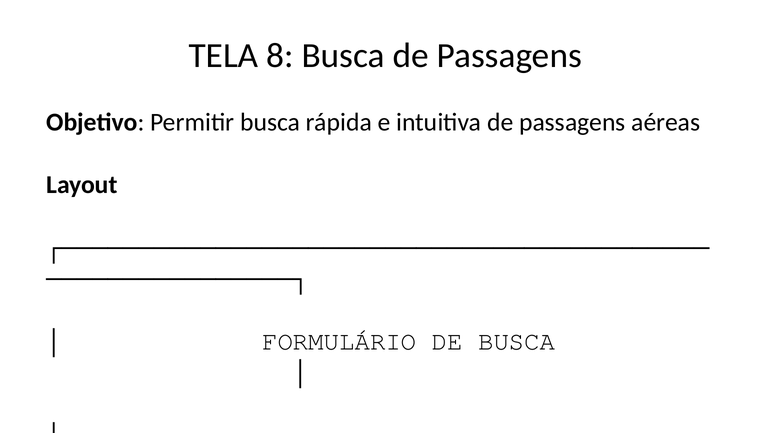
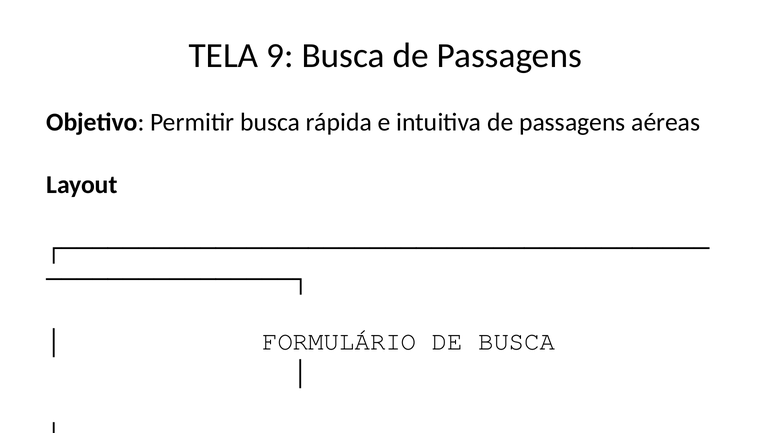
8: 8 -> 9
